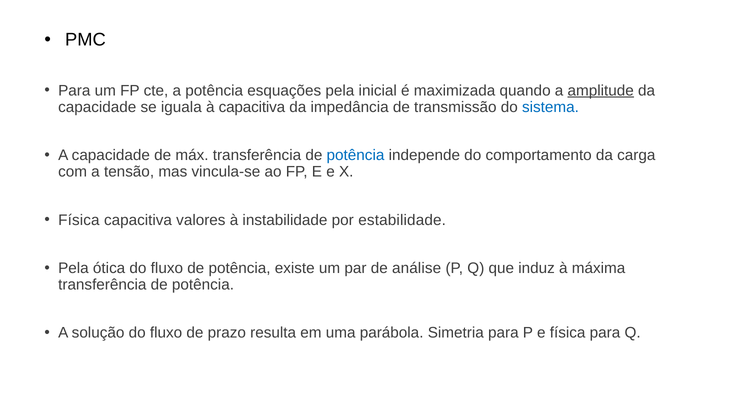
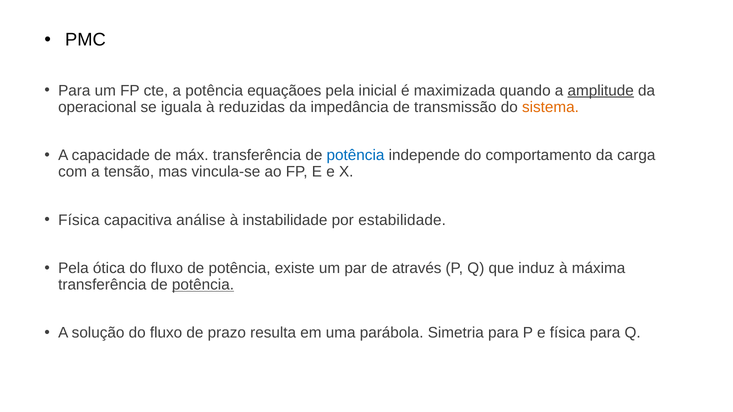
esquações: esquações -> equaçãoes
capacidade at (97, 107): capacidade -> operacional
à capacitiva: capacitiva -> reduzidas
sistema colour: blue -> orange
valores: valores -> análise
análise: análise -> através
potência at (203, 285) underline: none -> present
